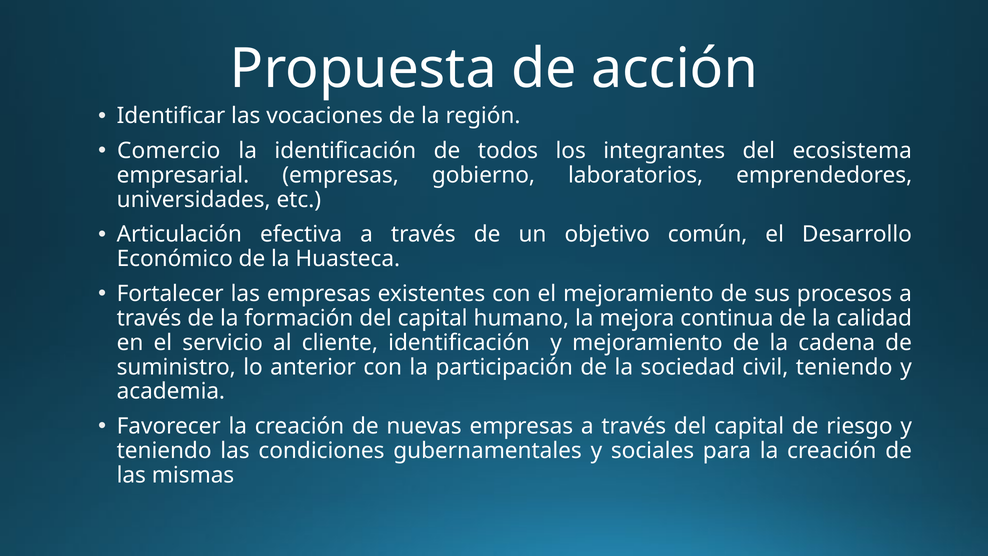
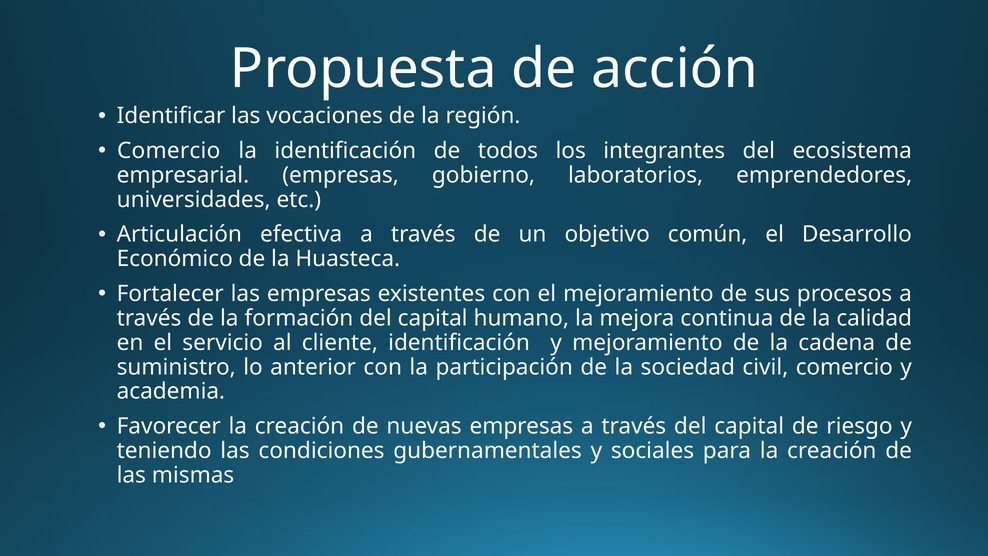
civil teniendo: teniendo -> comercio
